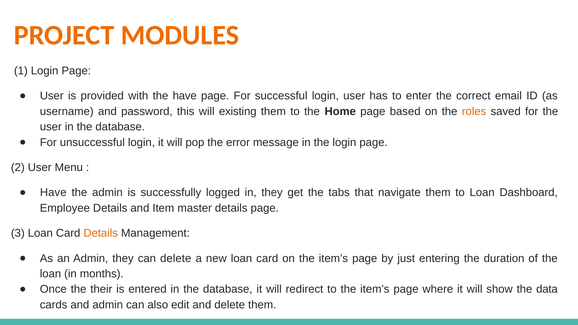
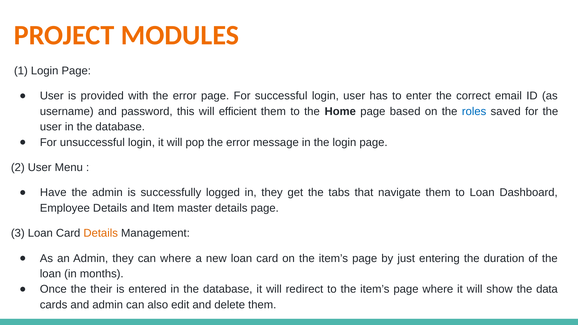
with the have: have -> error
existing: existing -> efficient
roles colour: orange -> blue
can delete: delete -> where
